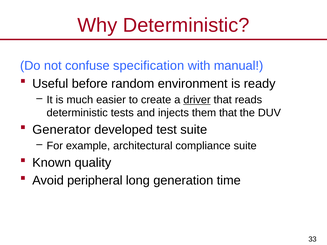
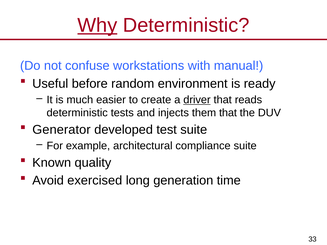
Why underline: none -> present
specification: specification -> workstations
peripheral: peripheral -> exercised
